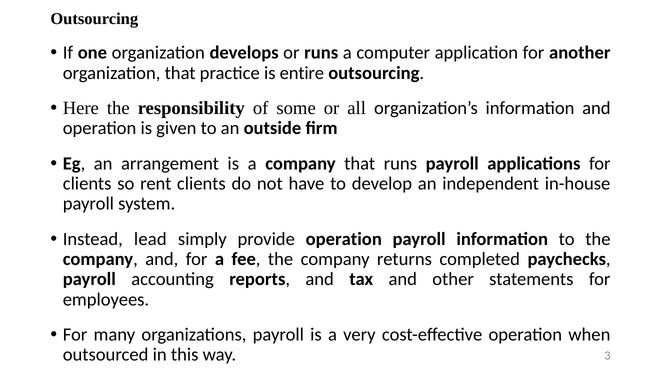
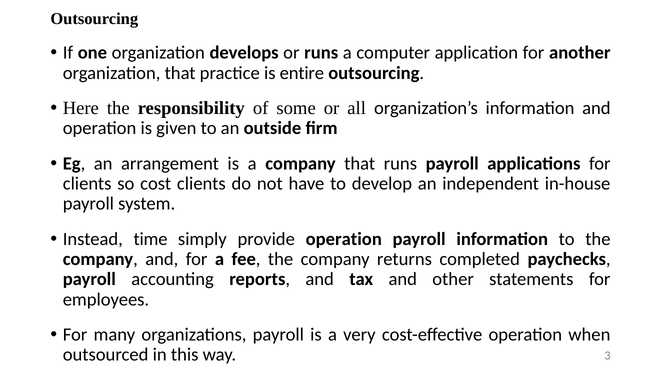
rent: rent -> cost
lead: lead -> time
